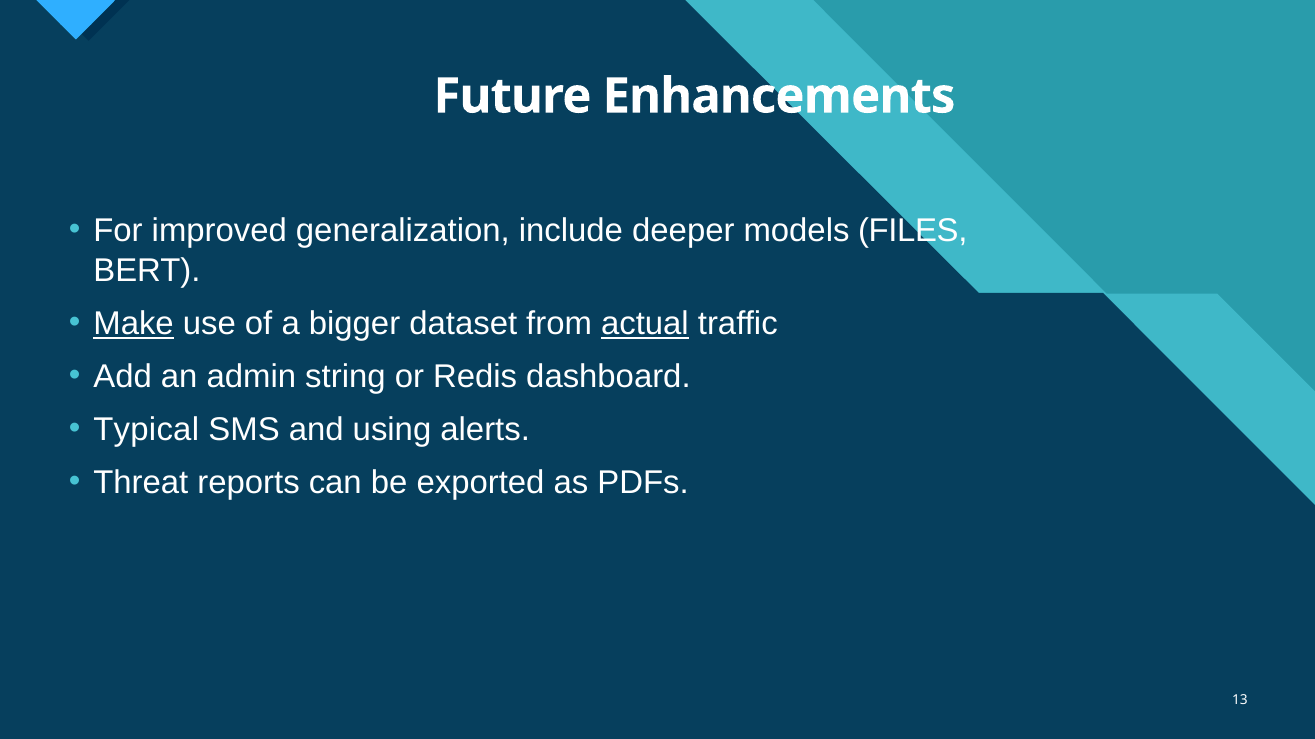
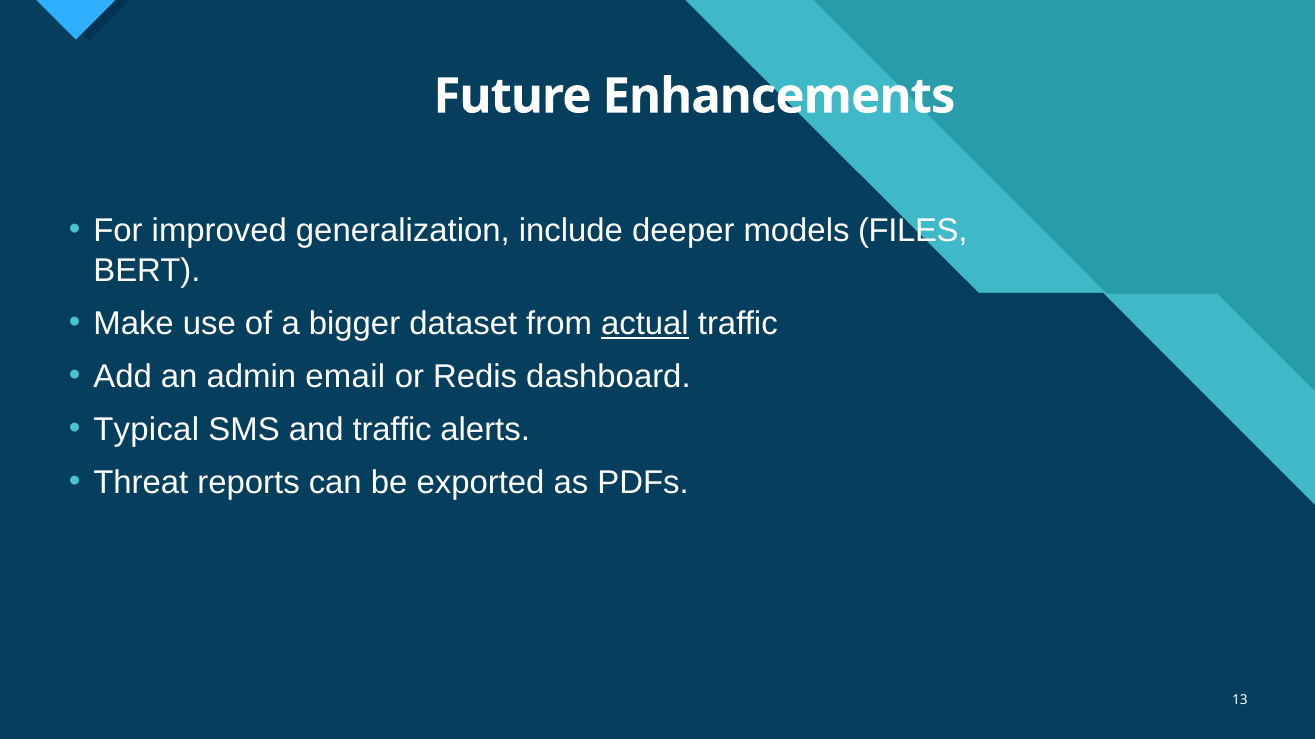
Make underline: present -> none
string: string -> email
and using: using -> traffic
